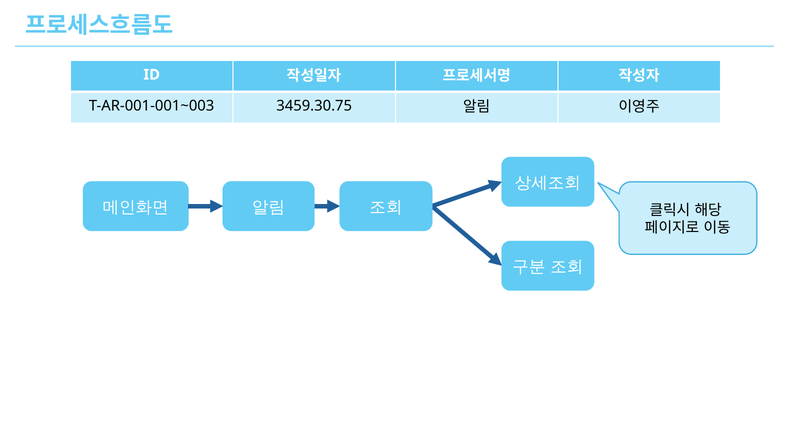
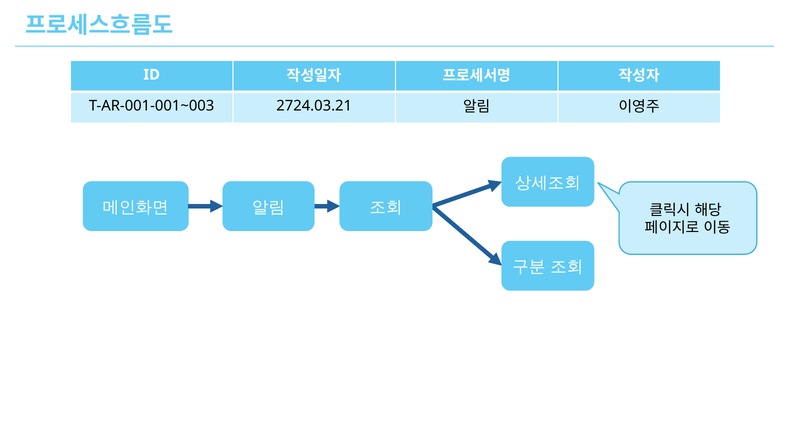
3459.30.75: 3459.30.75 -> 2724.03.21
